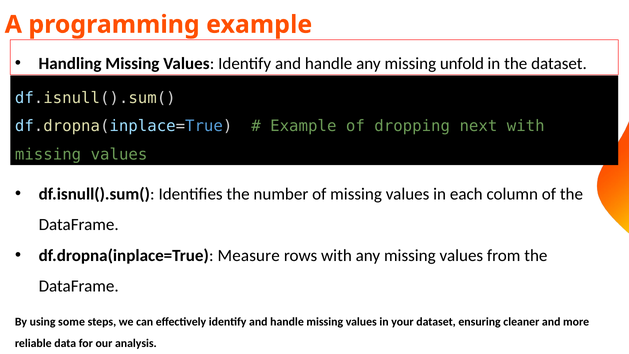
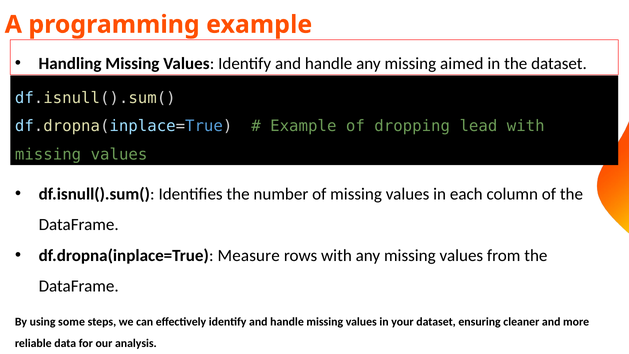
unfold: unfold -> aimed
next: next -> lead
